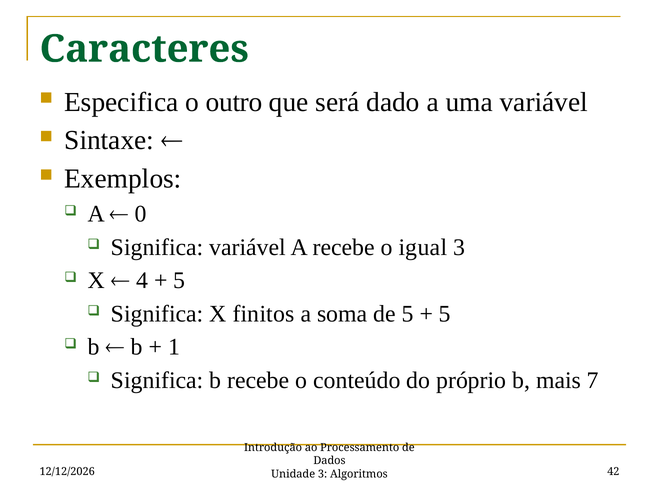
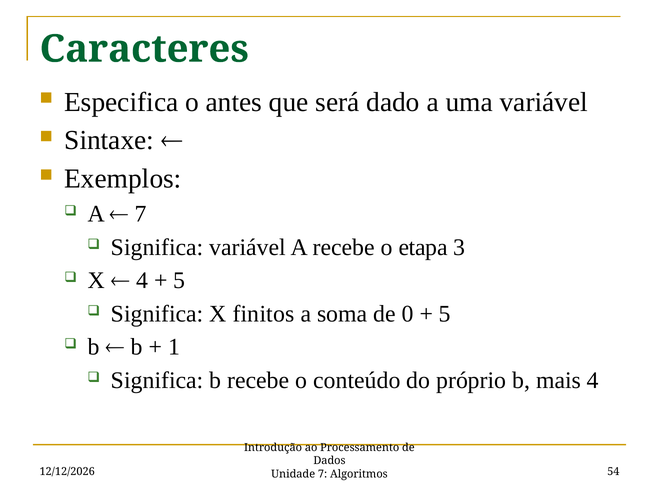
outro: outro -> antes
0 at (141, 214): 0 -> 7
igual: igual -> etapa
de 5: 5 -> 0
mais 7: 7 -> 4
Unidade 3: 3 -> 7
42: 42 -> 54
